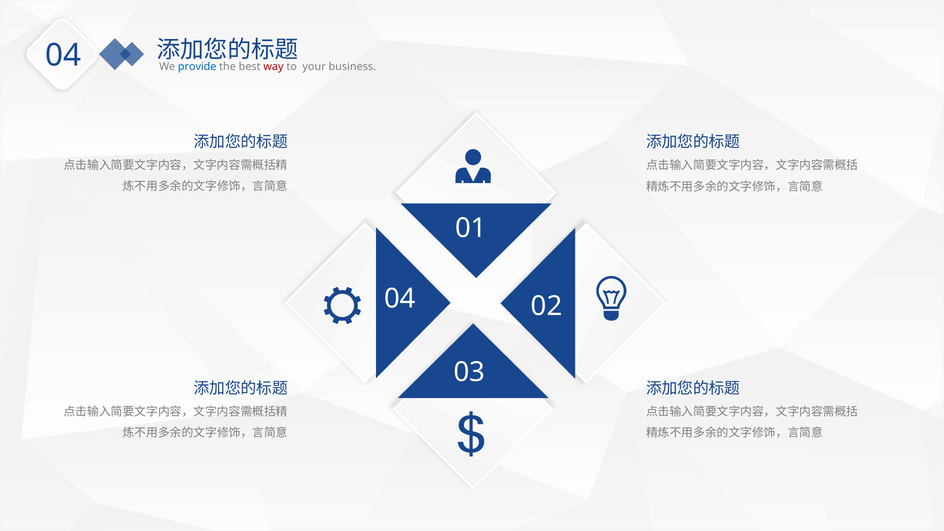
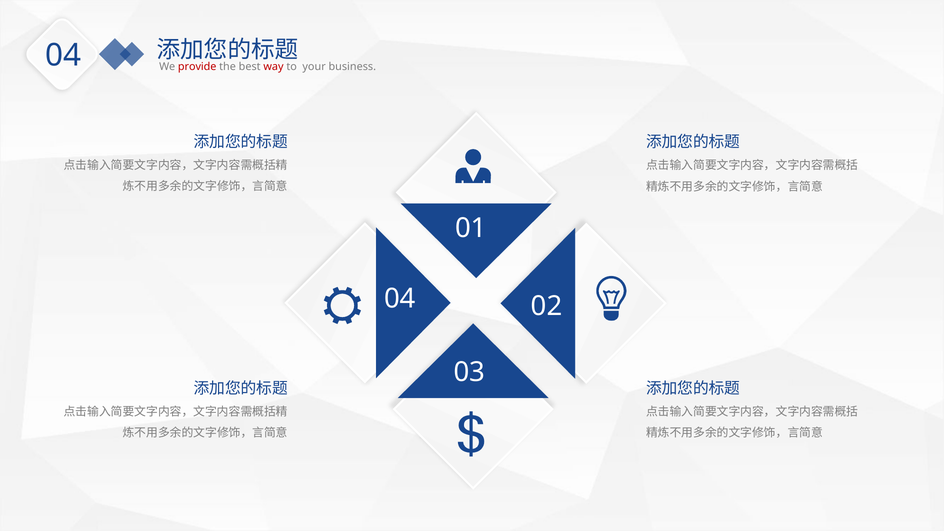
provide colour: blue -> red
